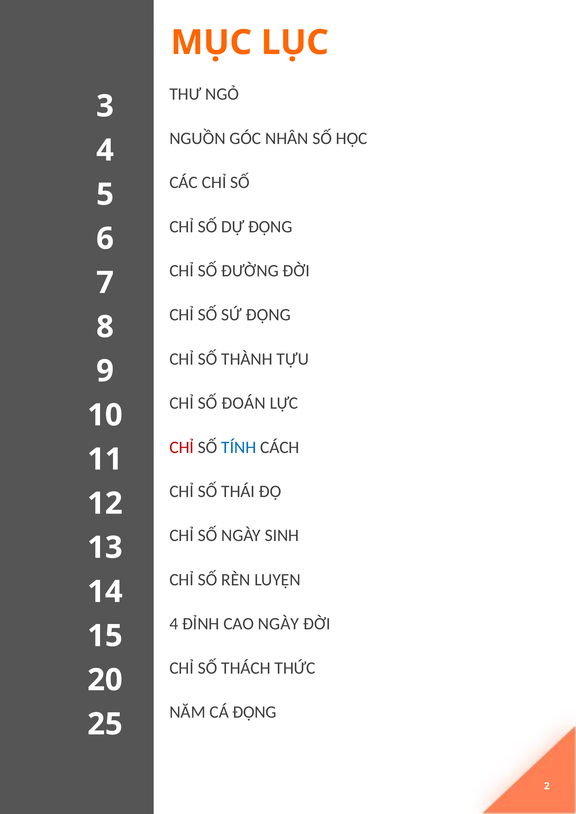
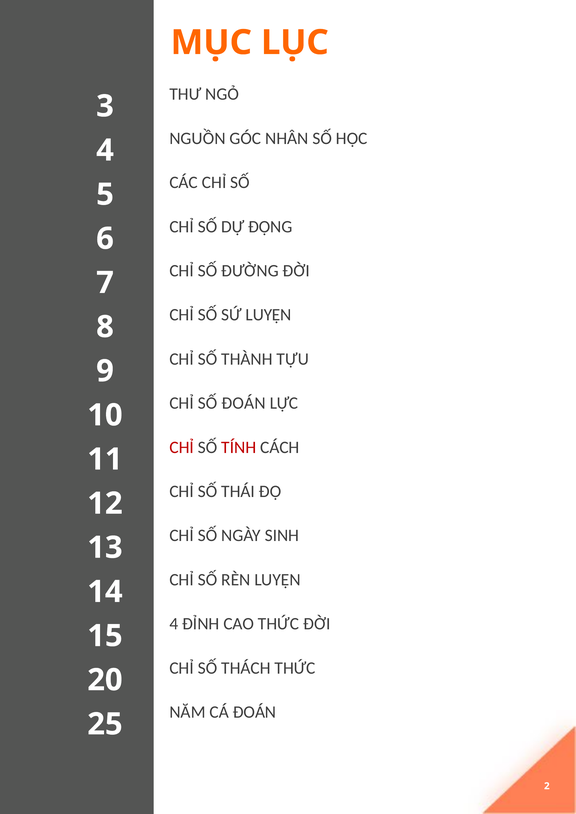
SỨ ĐỘNG: ĐỘNG -> LUYỆN
TÍNH colour: blue -> red
CAO NGÀY: NGÀY -> THỨC
CÁ ĐỘNG: ĐỘNG -> ĐOÁN
